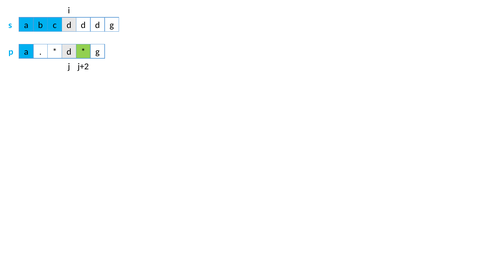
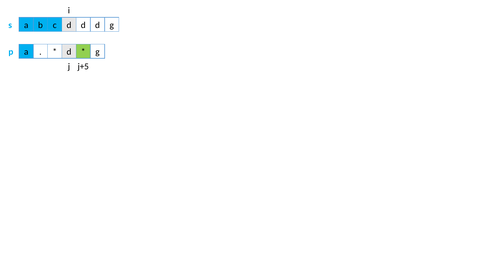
j+2: j+2 -> j+5
